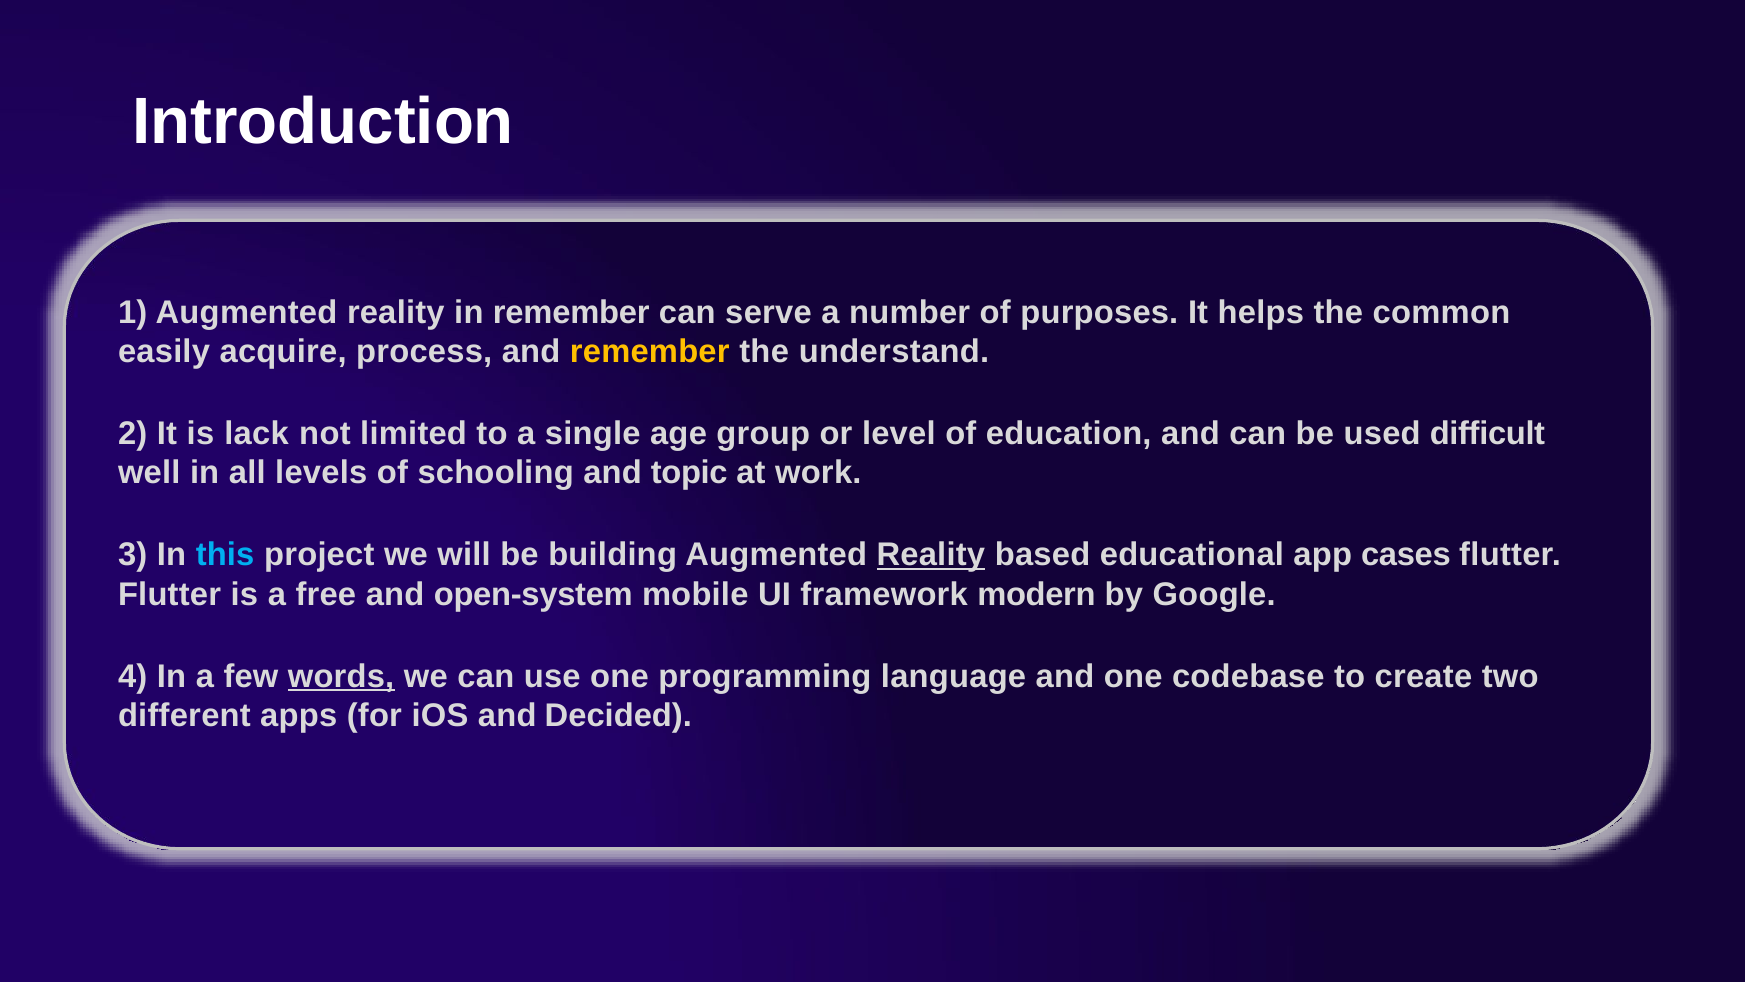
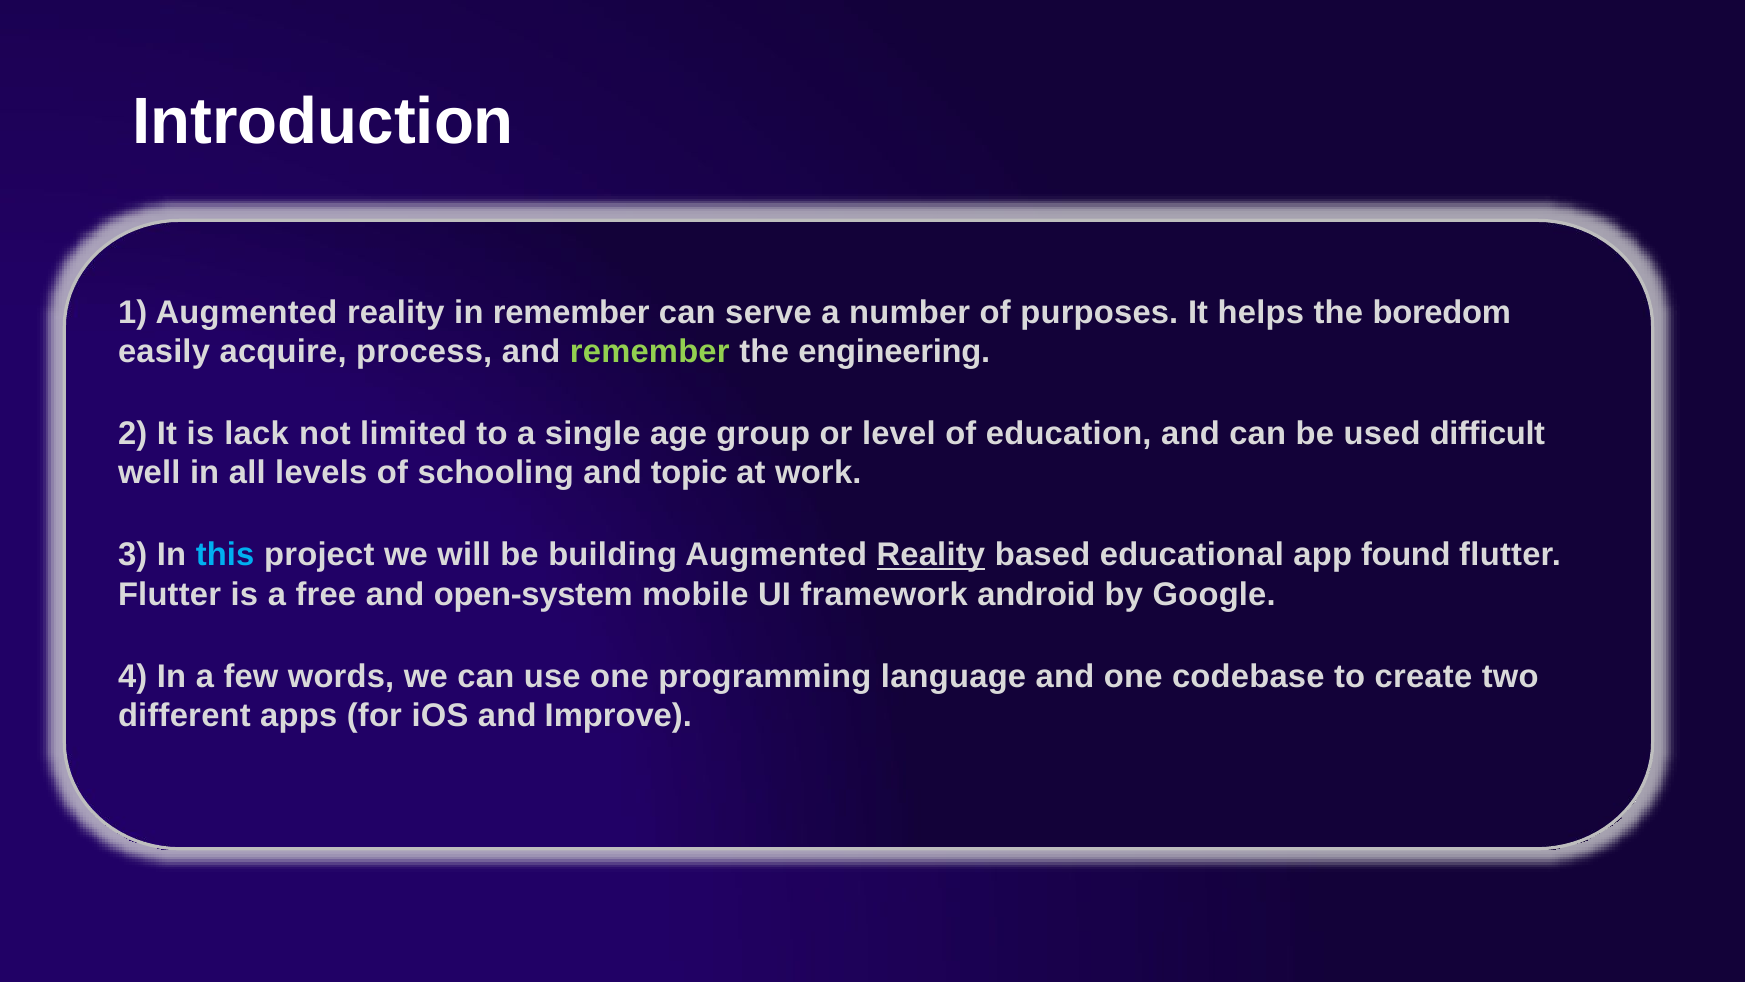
common: common -> boredom
remember at (650, 351) colour: yellow -> light green
understand: understand -> engineering
cases: cases -> found
modern: modern -> android
words underline: present -> none
Decided: Decided -> Improve
